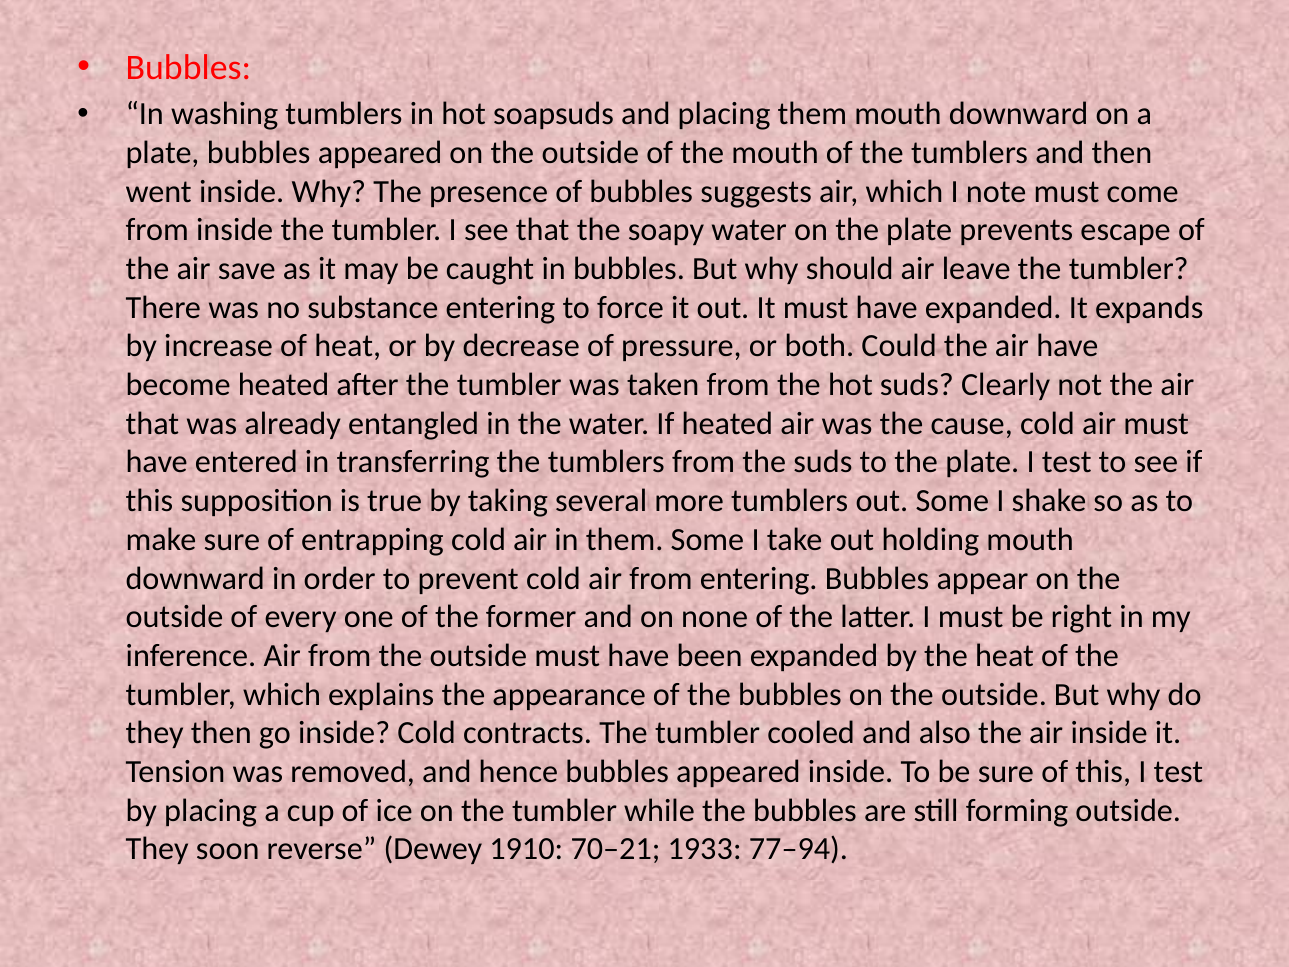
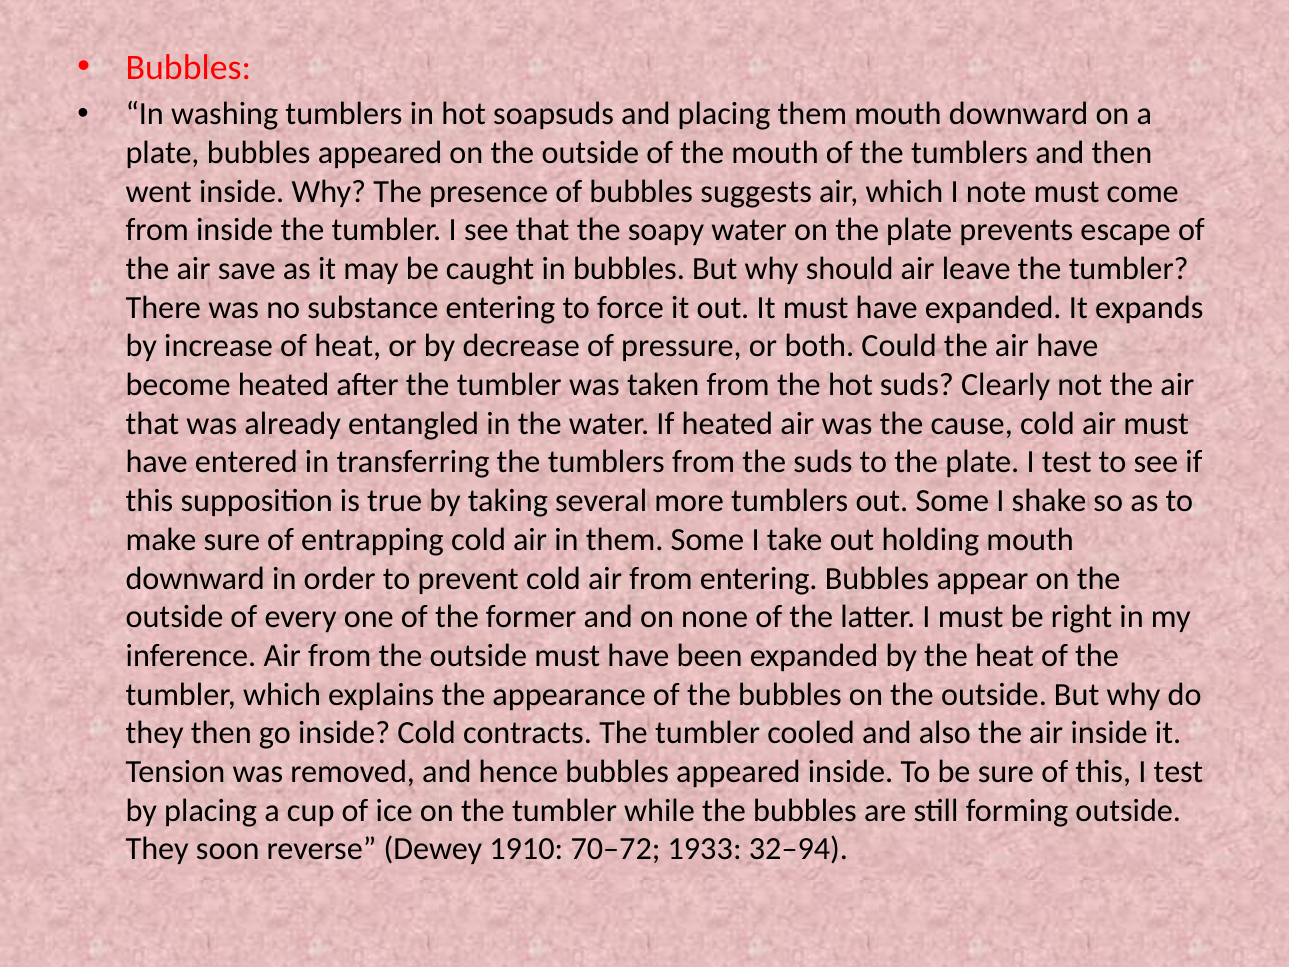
70–21: 70–21 -> 70–72
77–94: 77–94 -> 32–94
